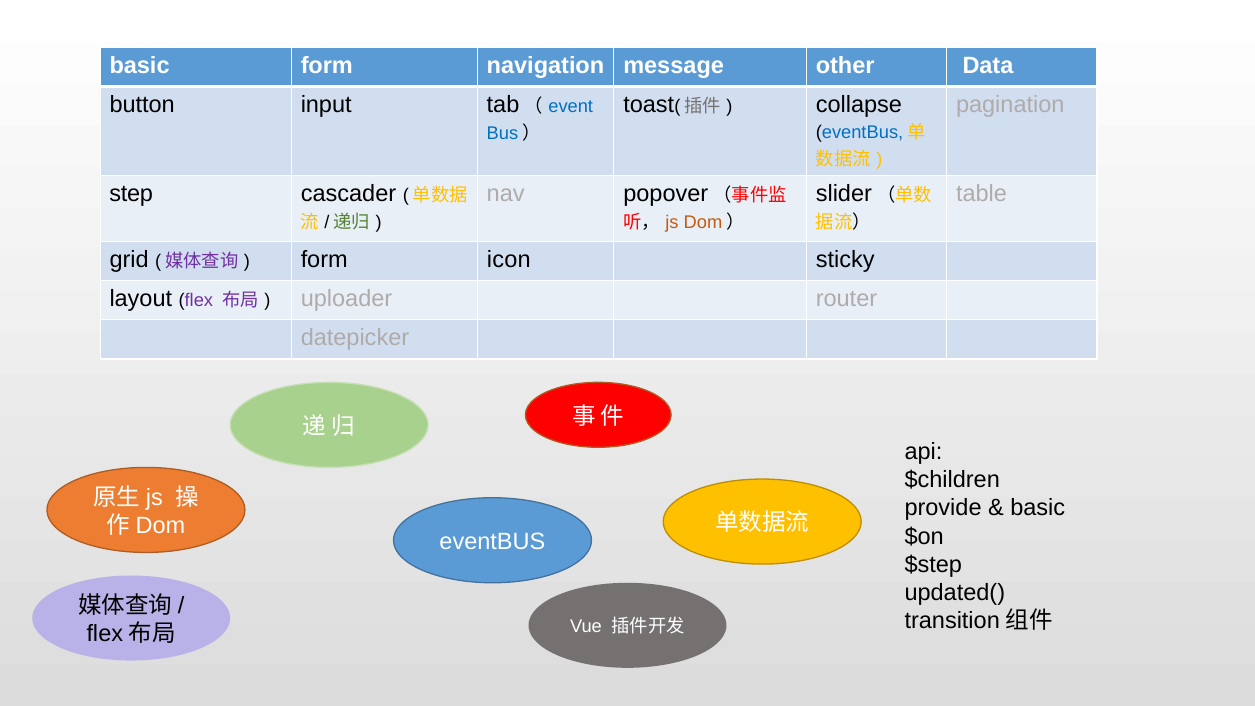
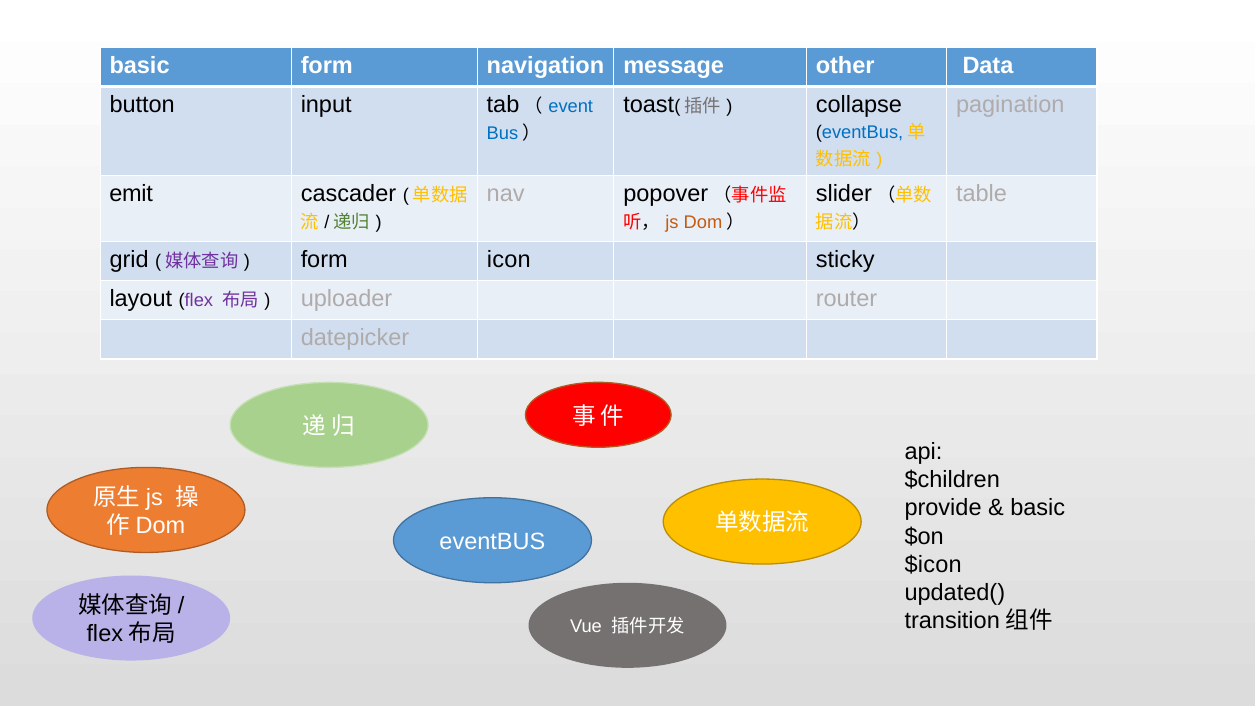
step: step -> emit
$step: $step -> $icon
